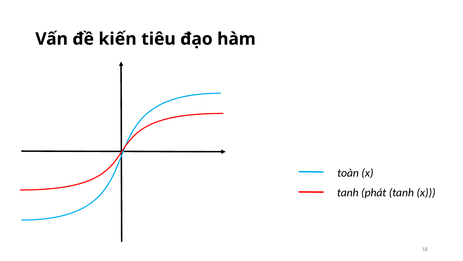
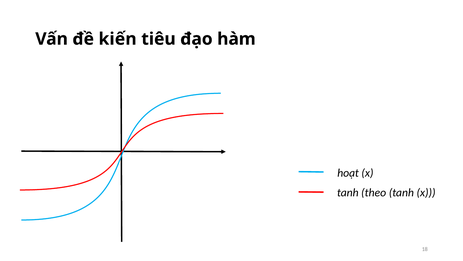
toàn: toàn -> hoạt
phát: phát -> theo
